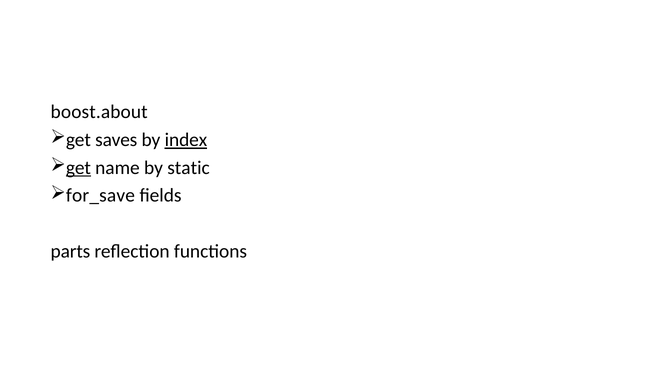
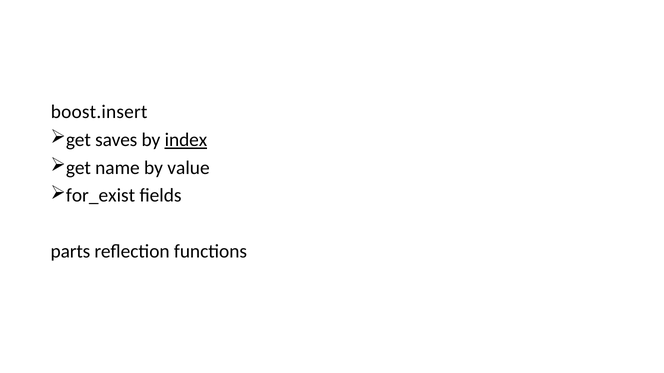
boost.about: boost.about -> boost.insert
get at (78, 168) underline: present -> none
static: static -> value
for_save: for_save -> for_exist
